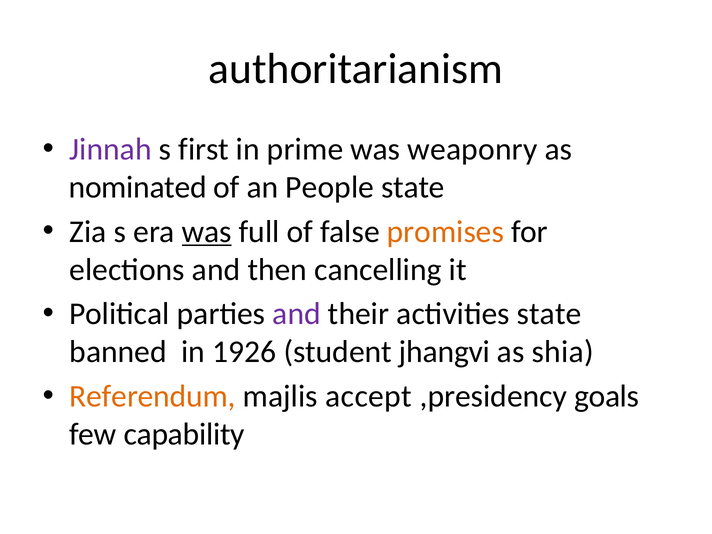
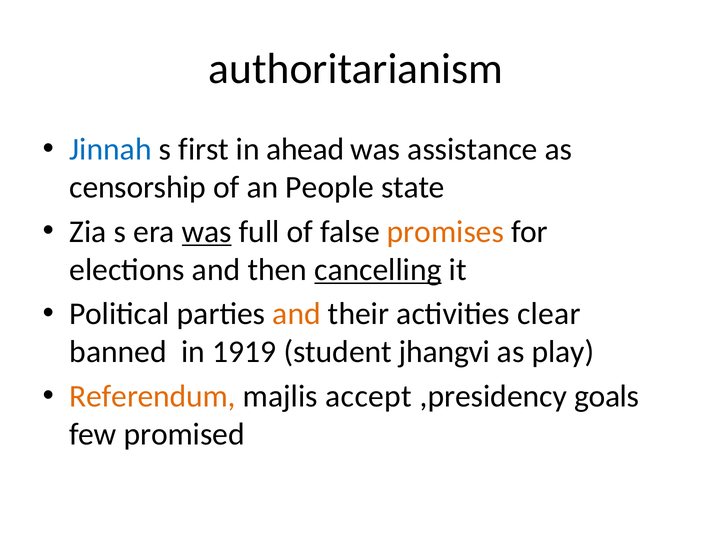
Jinnah colour: purple -> blue
prime: prime -> ahead
weaponry: weaponry -> assistance
nominated: nominated -> censorship
cancelling underline: none -> present
and at (297, 314) colour: purple -> orange
activities state: state -> clear
1926: 1926 -> 1919
shia: shia -> play
capability: capability -> promised
